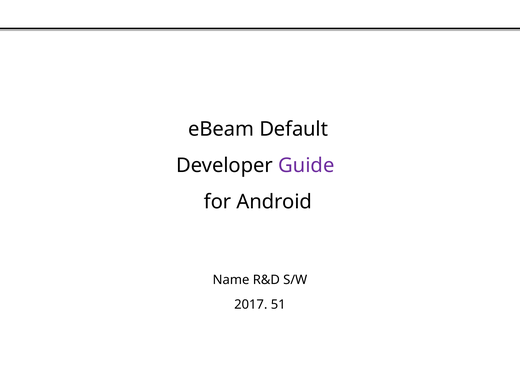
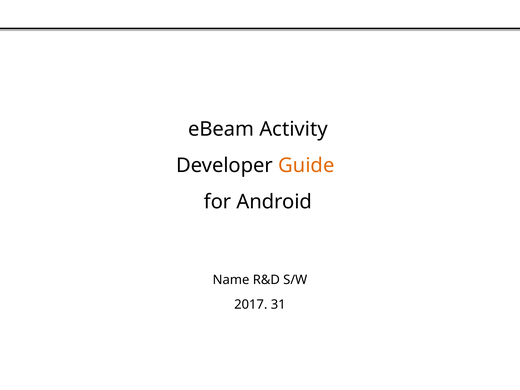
Default: Default -> Activity
Guide colour: purple -> orange
51: 51 -> 31
